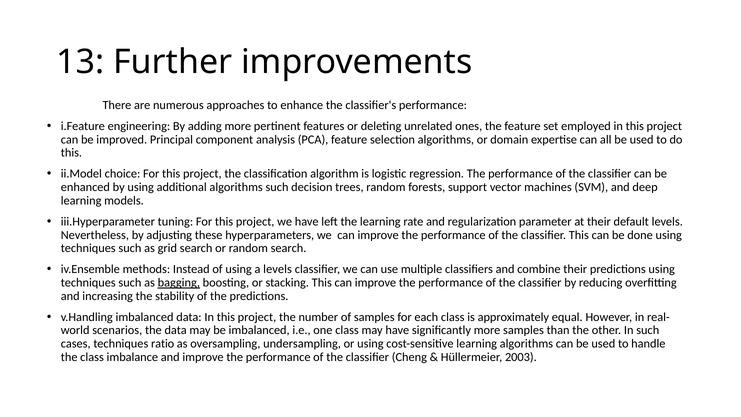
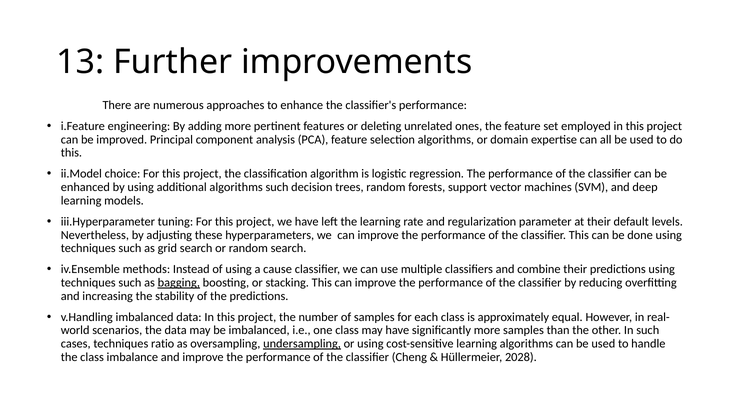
a levels: levels -> cause
undersampling underline: none -> present
2003: 2003 -> 2028
